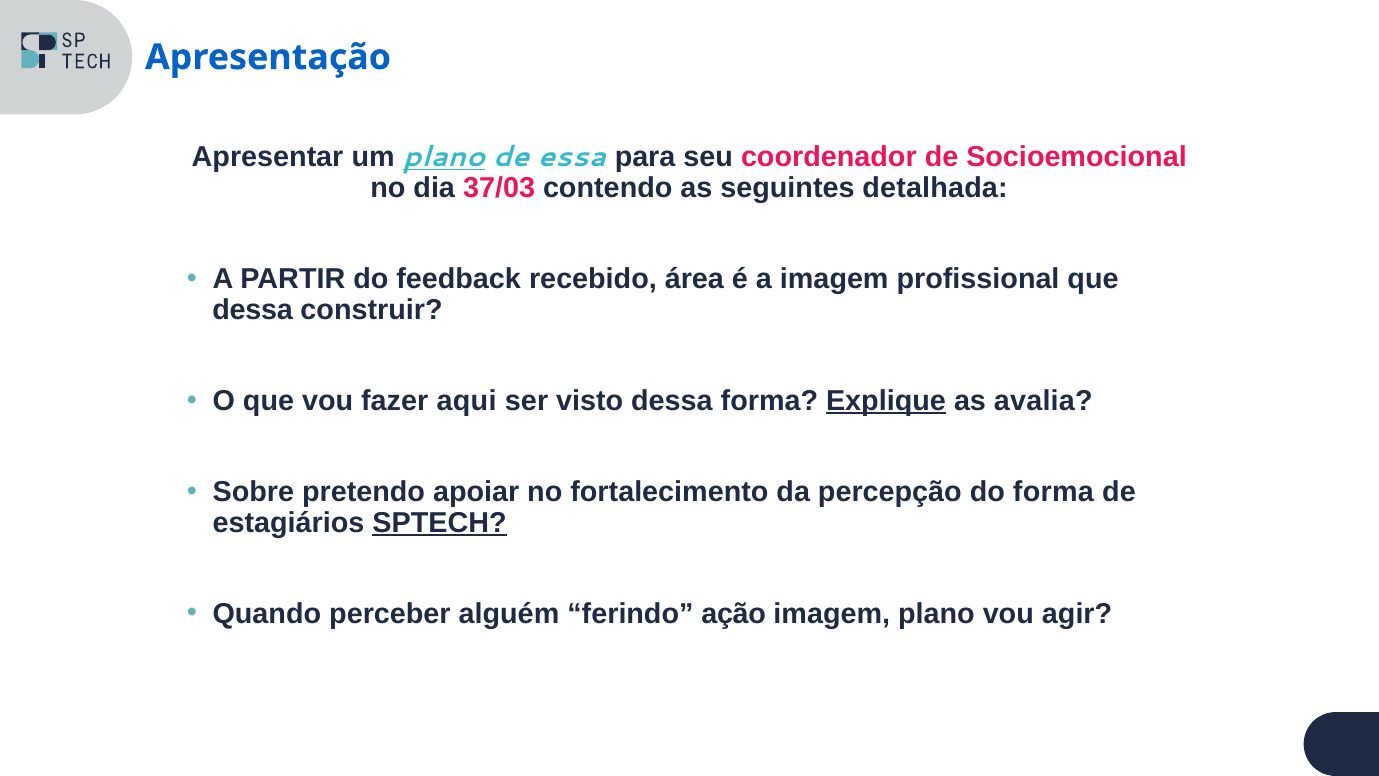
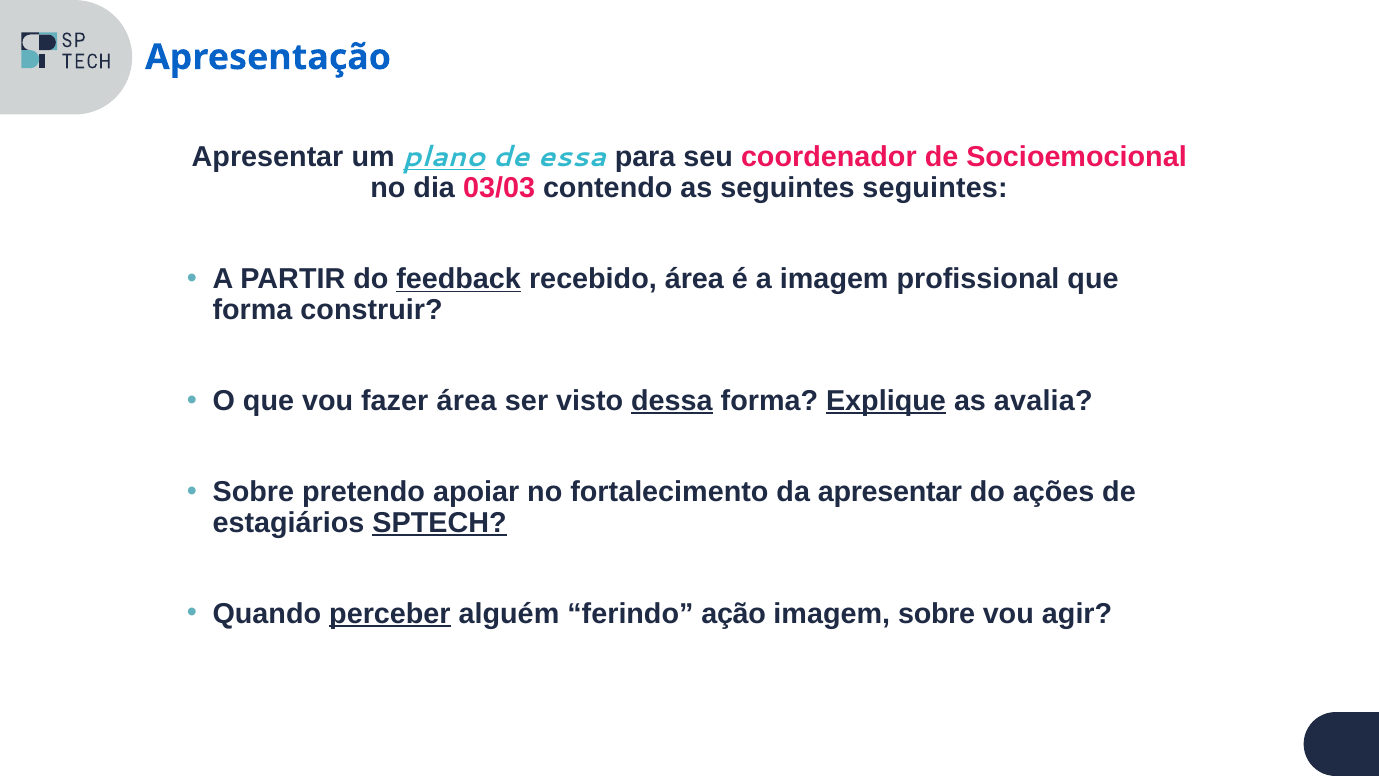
37/03: 37/03 -> 03/03
seguintes detalhada: detalhada -> seguintes
feedback underline: none -> present
dessa at (253, 310): dessa -> forma
fazer aqui: aqui -> área
dessa at (672, 401) underline: none -> present
da percepção: percepção -> apresentar
do forma: forma -> ações
perceber underline: none -> present
imagem plano: plano -> sobre
